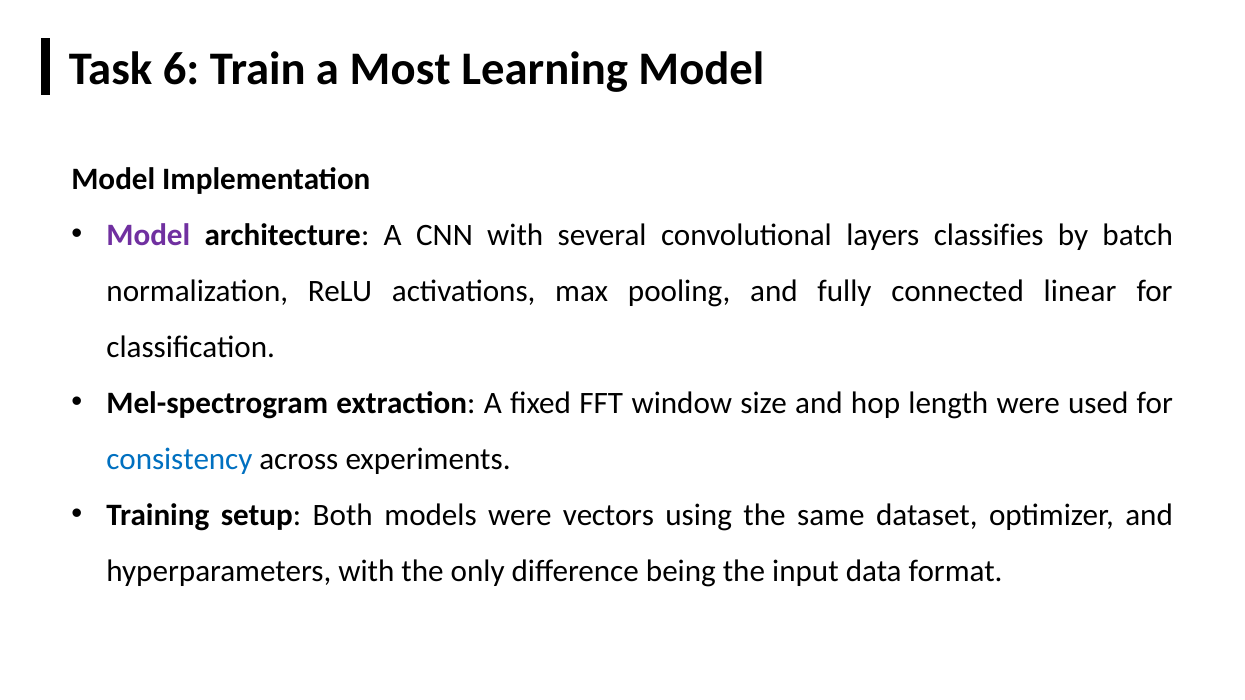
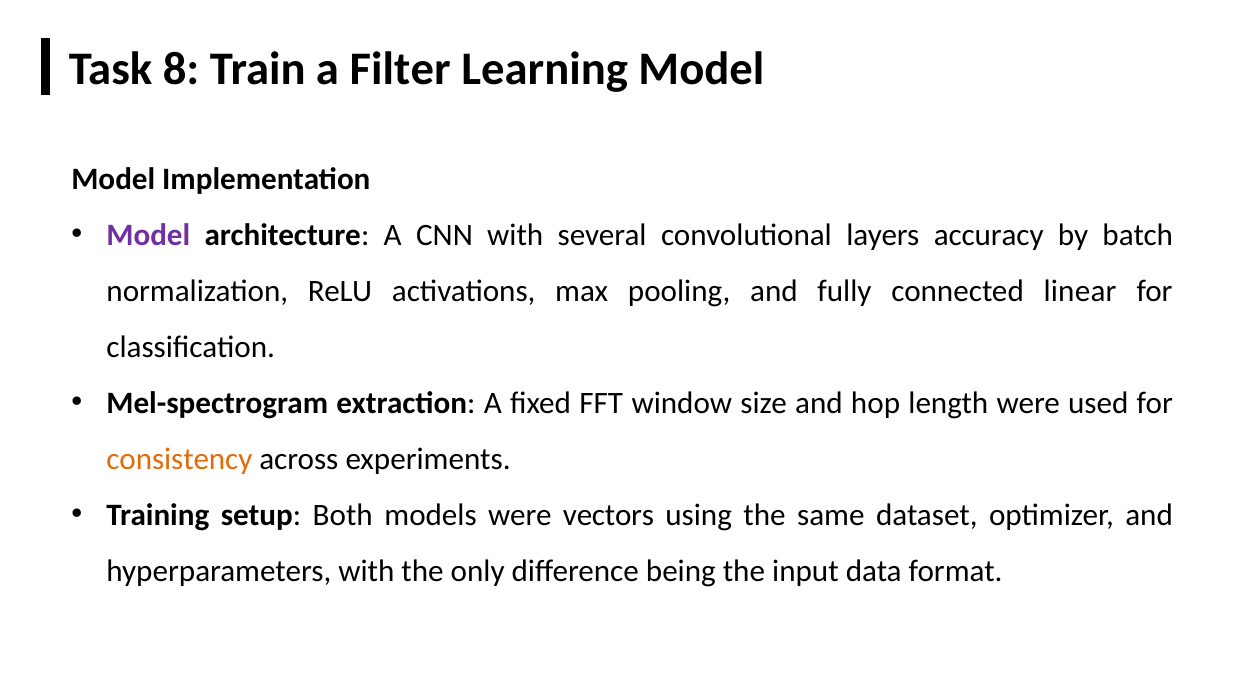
6: 6 -> 8
Most: Most -> Filter
classifies: classifies -> accuracy
consistency colour: blue -> orange
